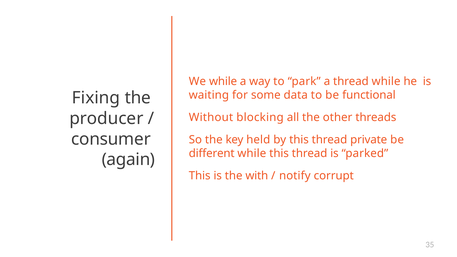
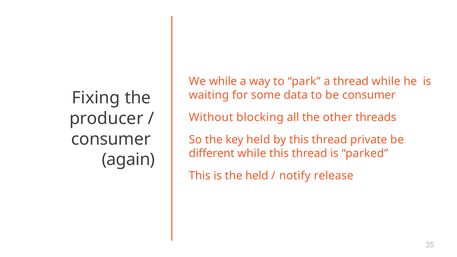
be functional: functional -> consumer
the with: with -> held
corrupt: corrupt -> release
